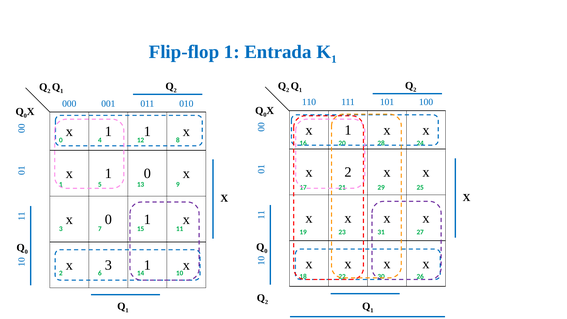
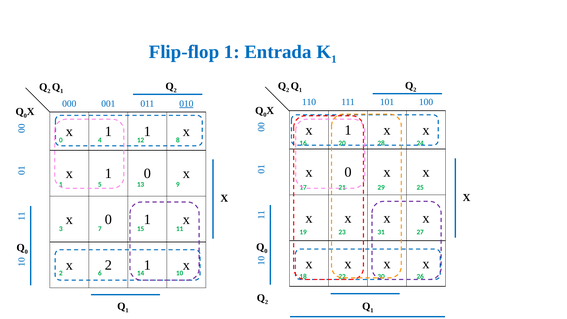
010 underline: none -> present
2 at (348, 172): 2 -> 0
x 3: 3 -> 2
